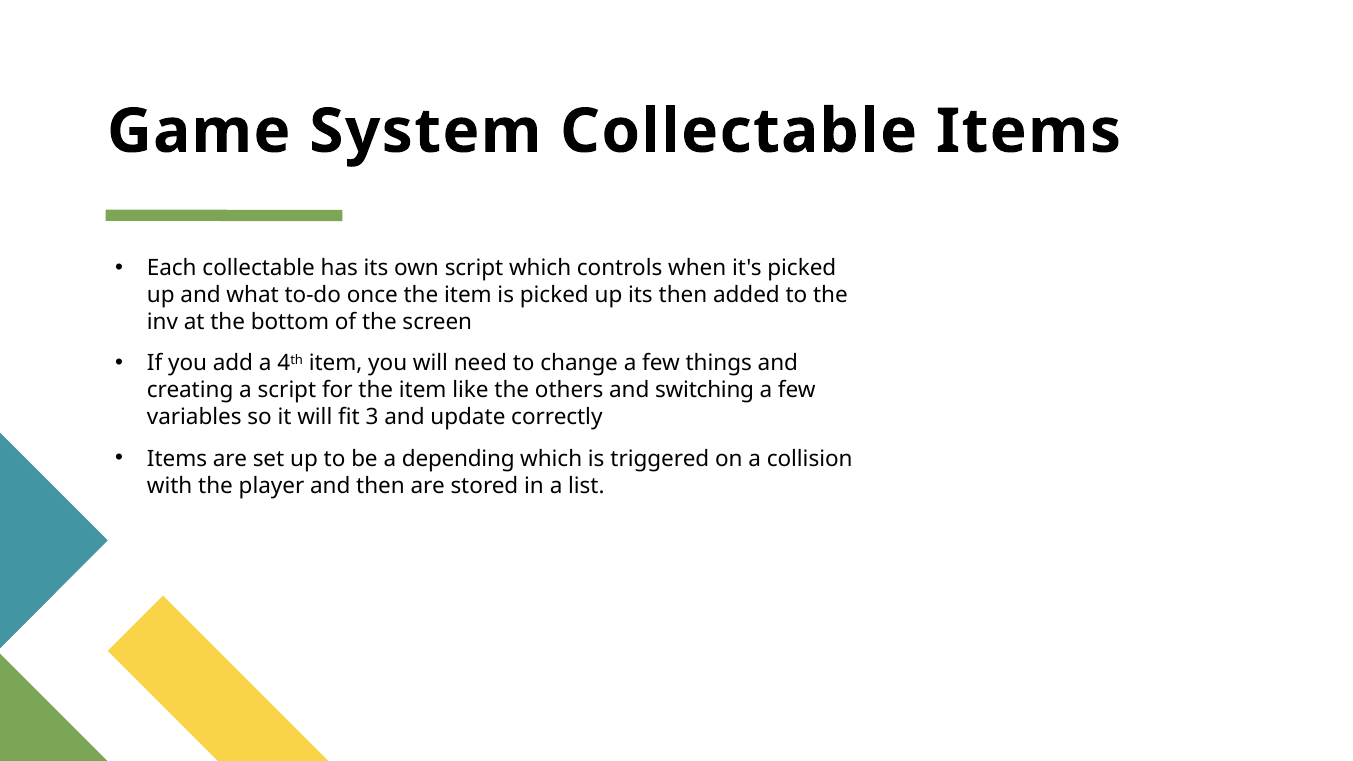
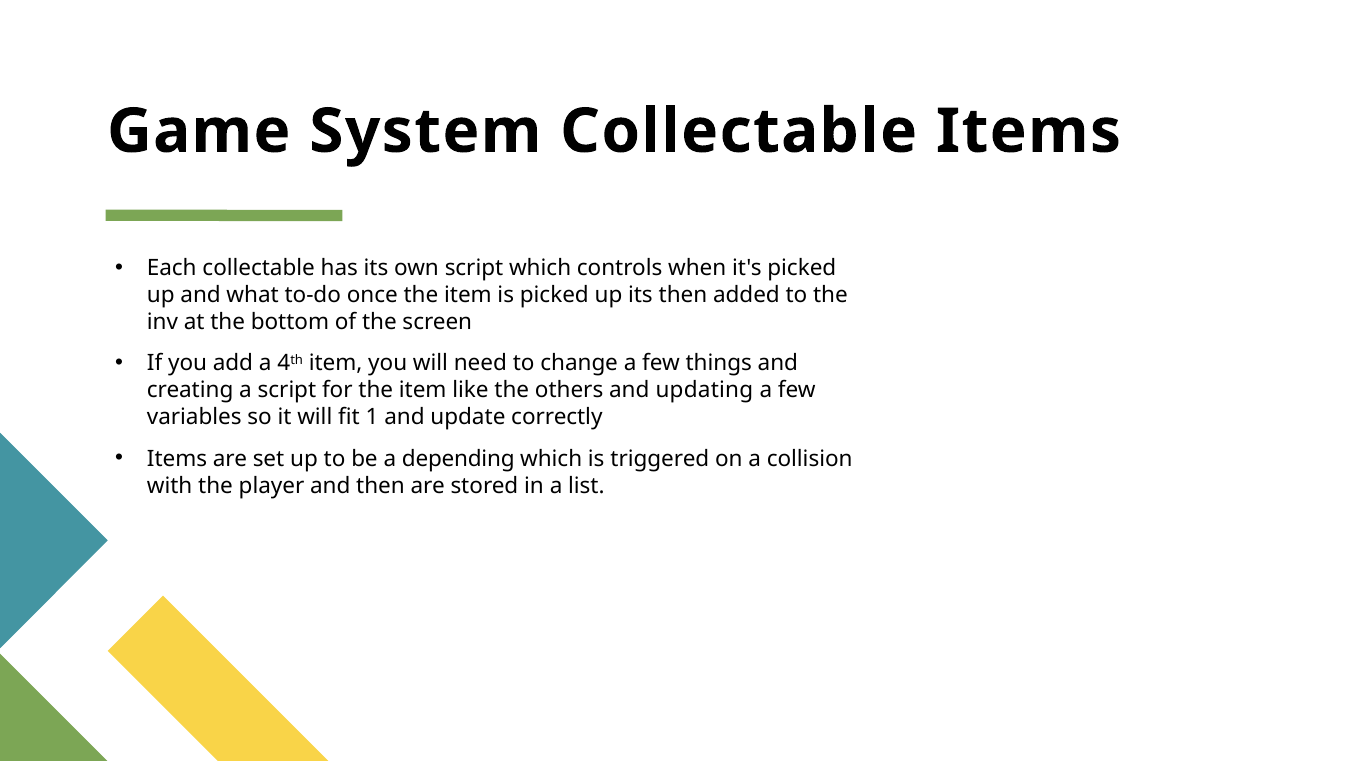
switching: switching -> updating
3: 3 -> 1
